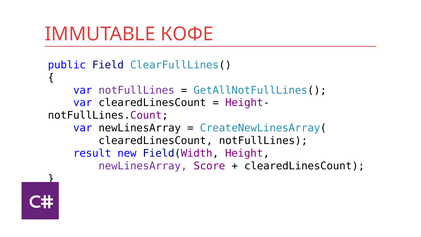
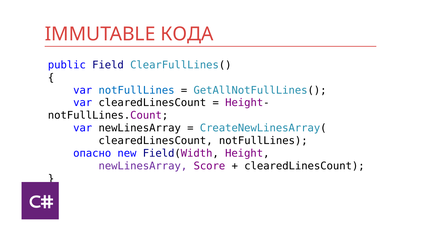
КОФЕ: КОФЕ -> КОДА
notFullLines at (137, 90) colour: purple -> blue
result: result -> опасно
